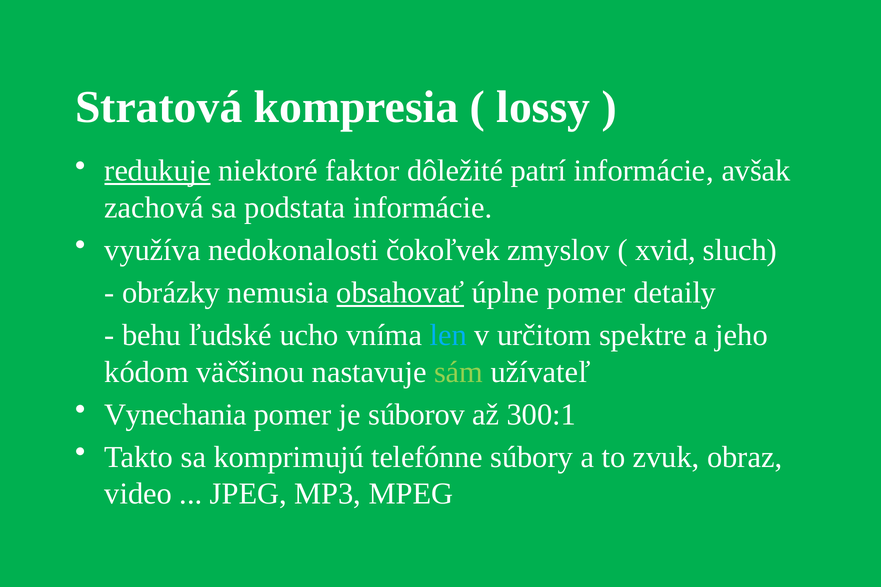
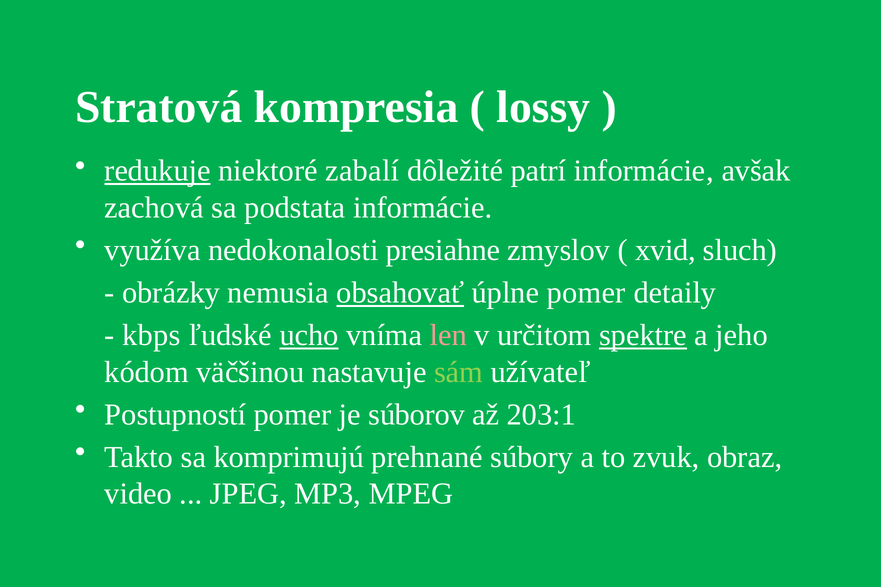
faktor: faktor -> zabalí
čokoľvek: čokoľvek -> presiahne
behu: behu -> kbps
ucho underline: none -> present
len colour: light blue -> pink
spektre underline: none -> present
Vynechania: Vynechania -> Postupností
300:1: 300:1 -> 203:1
telefónne: telefónne -> prehnané
